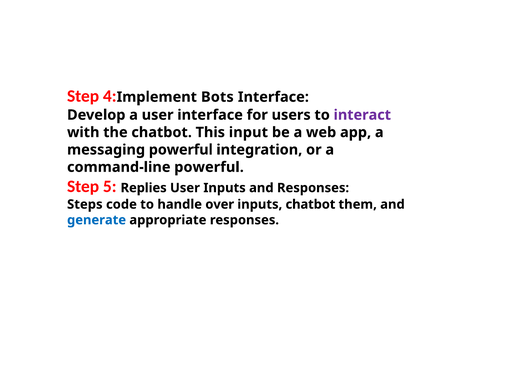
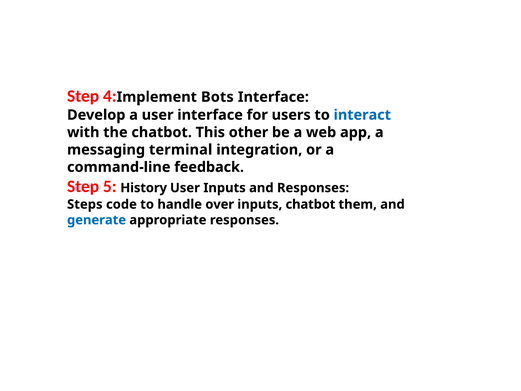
interact colour: purple -> blue
input: input -> other
messaging powerful: powerful -> terminal
command-line powerful: powerful -> feedback
Replies: Replies -> History
